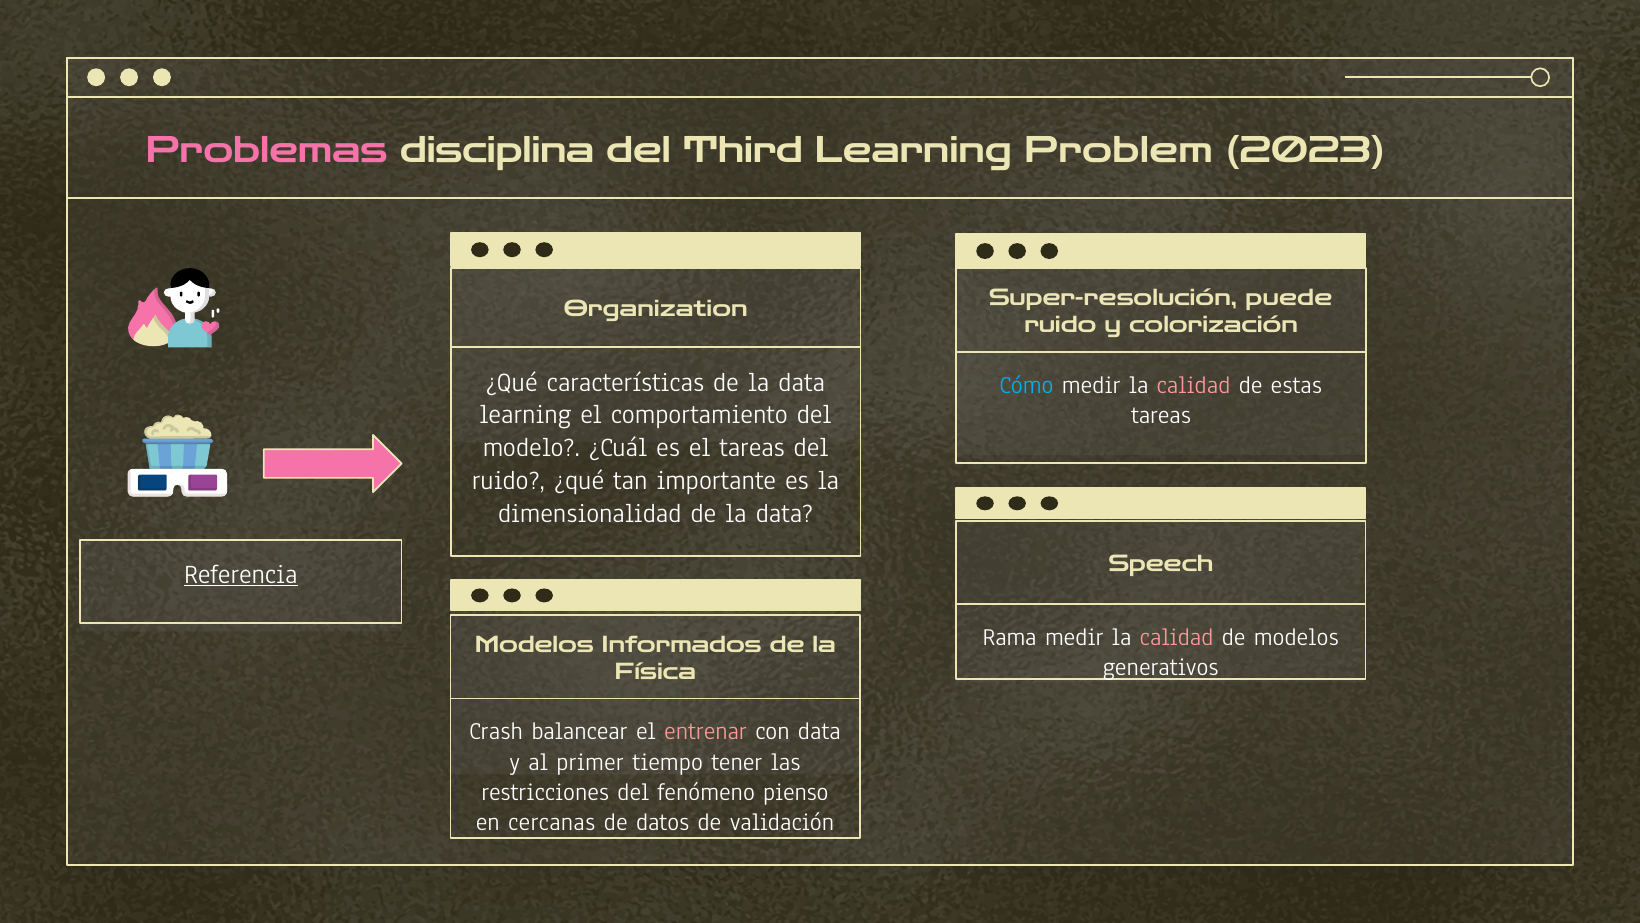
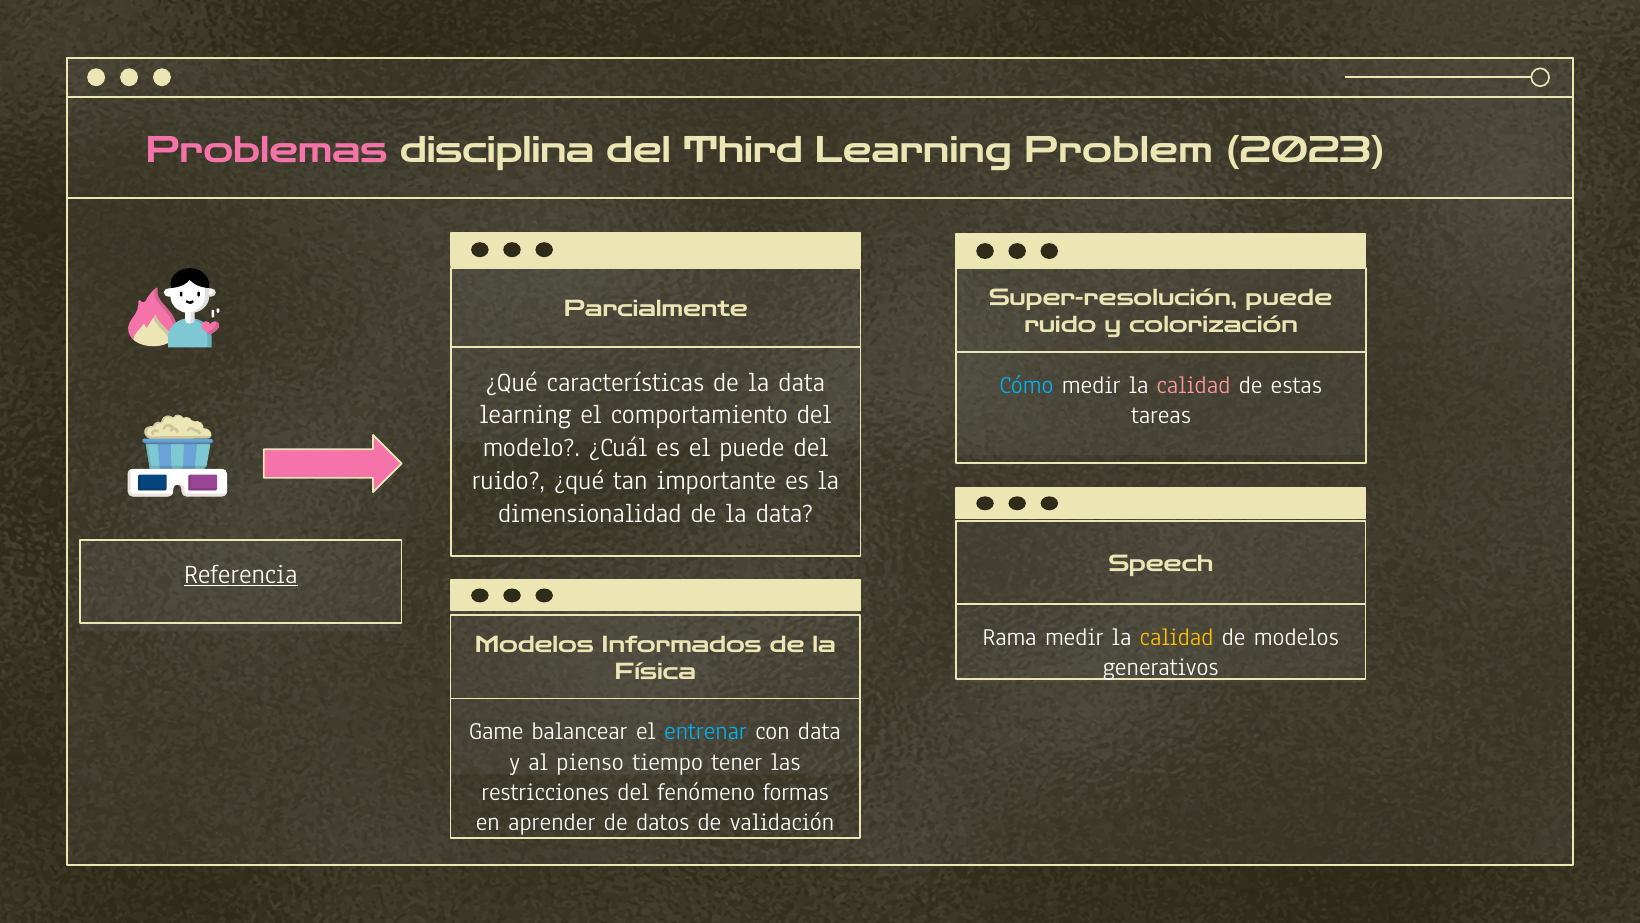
Organization: Organization -> Parcialmente
el tareas: tareas -> puede
calidad at (1177, 637) colour: pink -> yellow
Crash: Crash -> Game
entrenar colour: pink -> light blue
primer: primer -> pienso
pienso: pienso -> formas
cercanas: cercanas -> aprender
